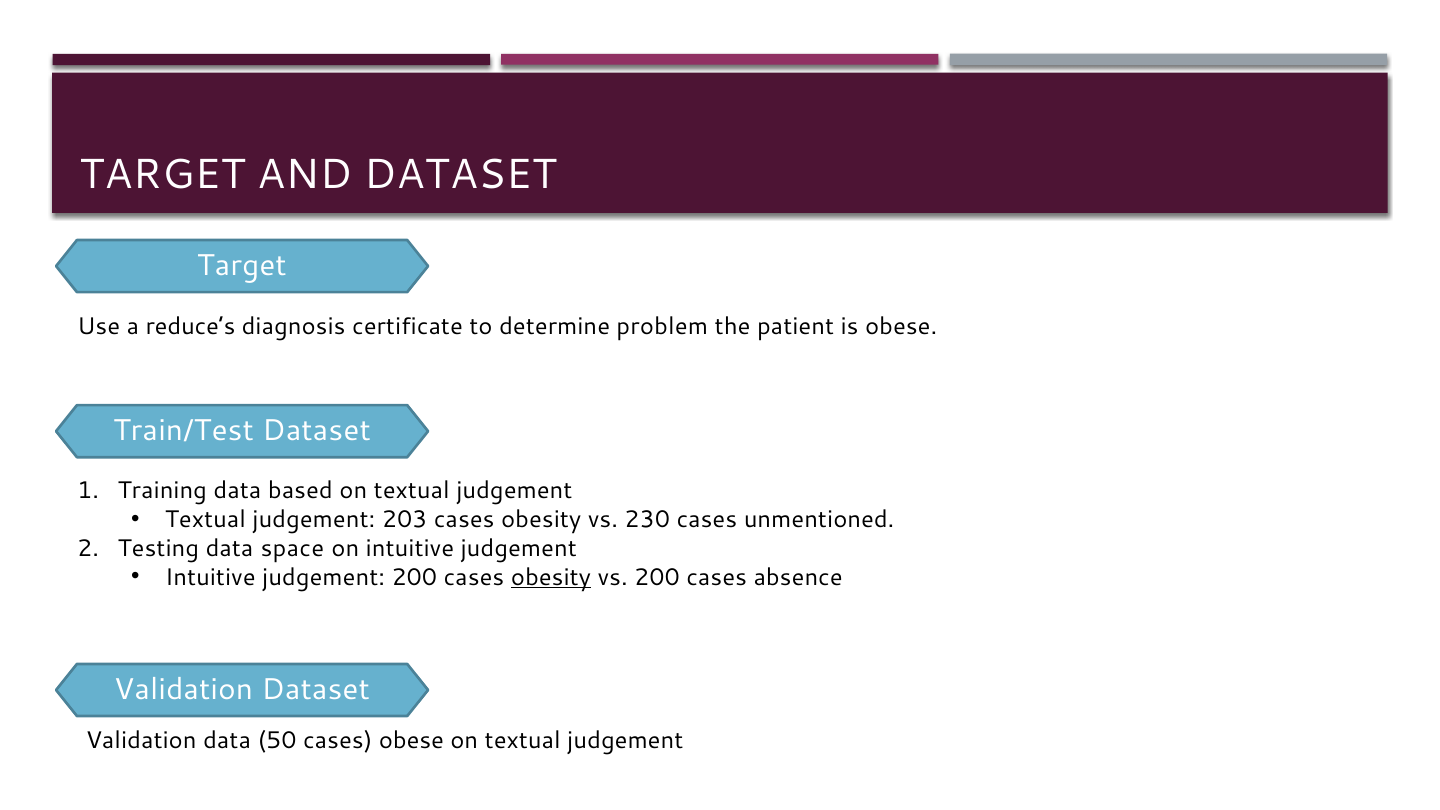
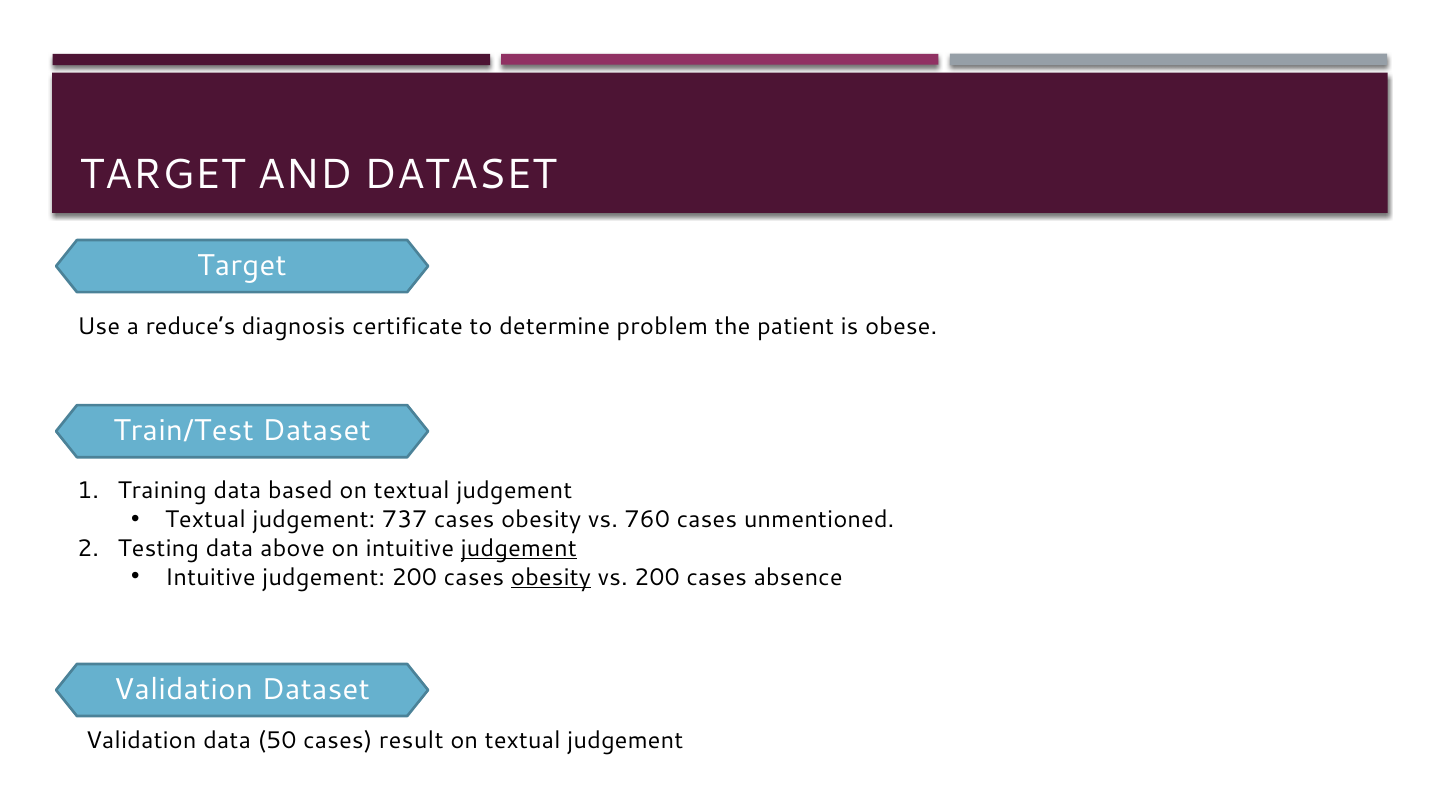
203: 203 -> 737
230: 230 -> 760
space: space -> above
judgement at (519, 548) underline: none -> present
cases obese: obese -> result
